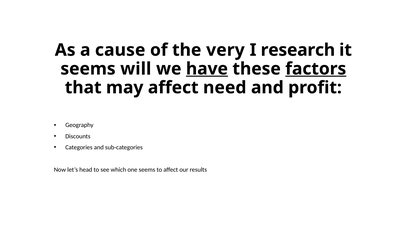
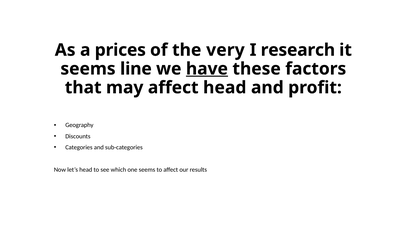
cause: cause -> prices
will: will -> line
factors underline: present -> none
affect need: need -> head
